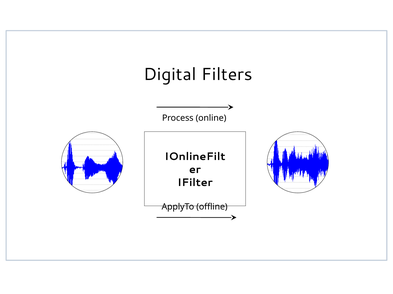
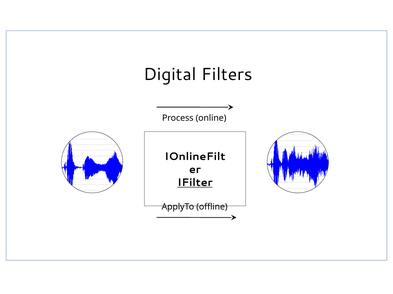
IFilter underline: none -> present
